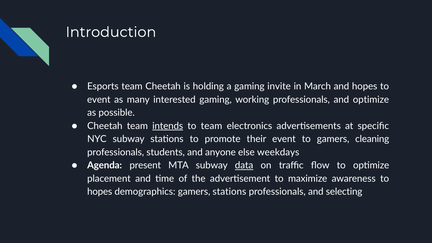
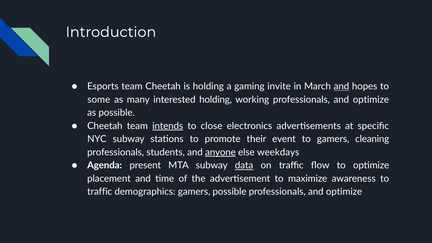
and at (341, 86) underline: none -> present
event at (99, 100): event -> some
interested gaming: gaming -> holding
to team: team -> close
anyone underline: none -> present
hopes at (100, 192): hopes -> traffic
gamers stations: stations -> possible
selecting at (344, 192): selecting -> optimize
